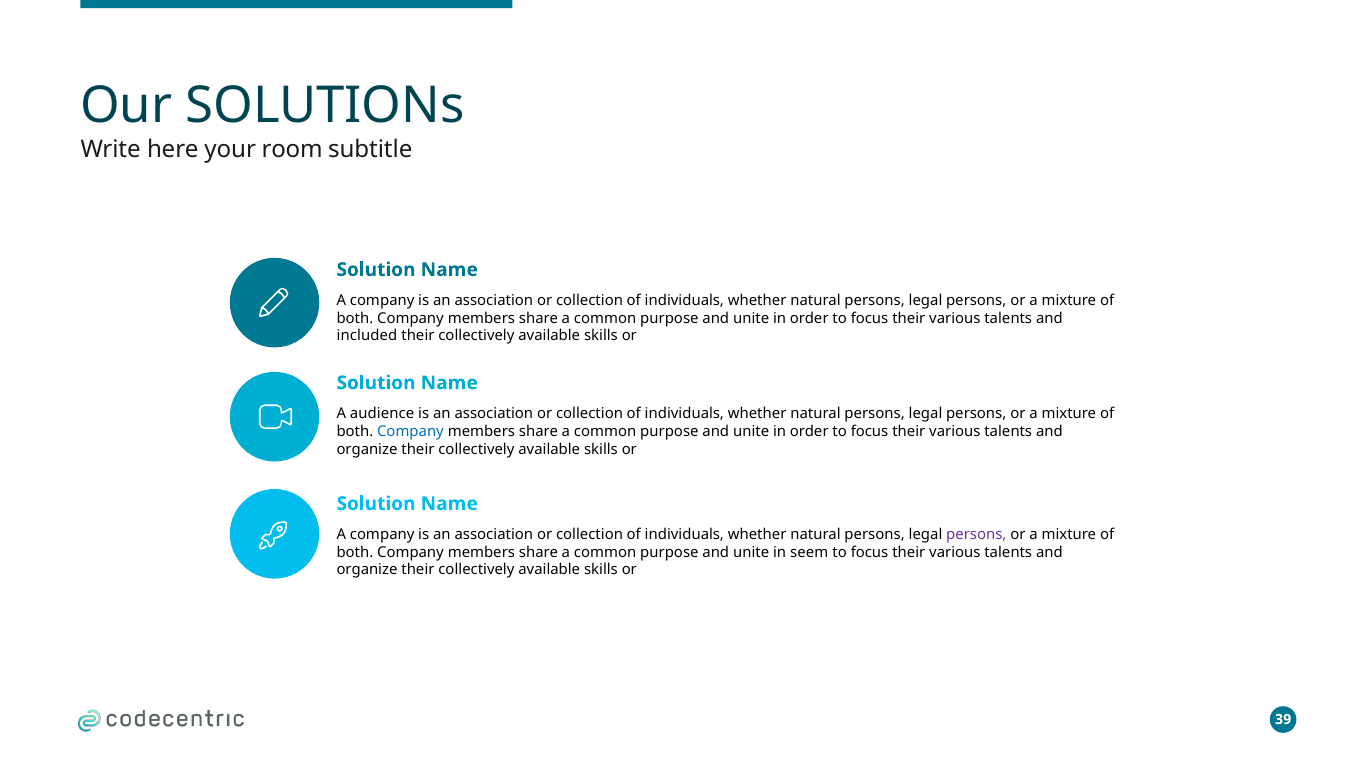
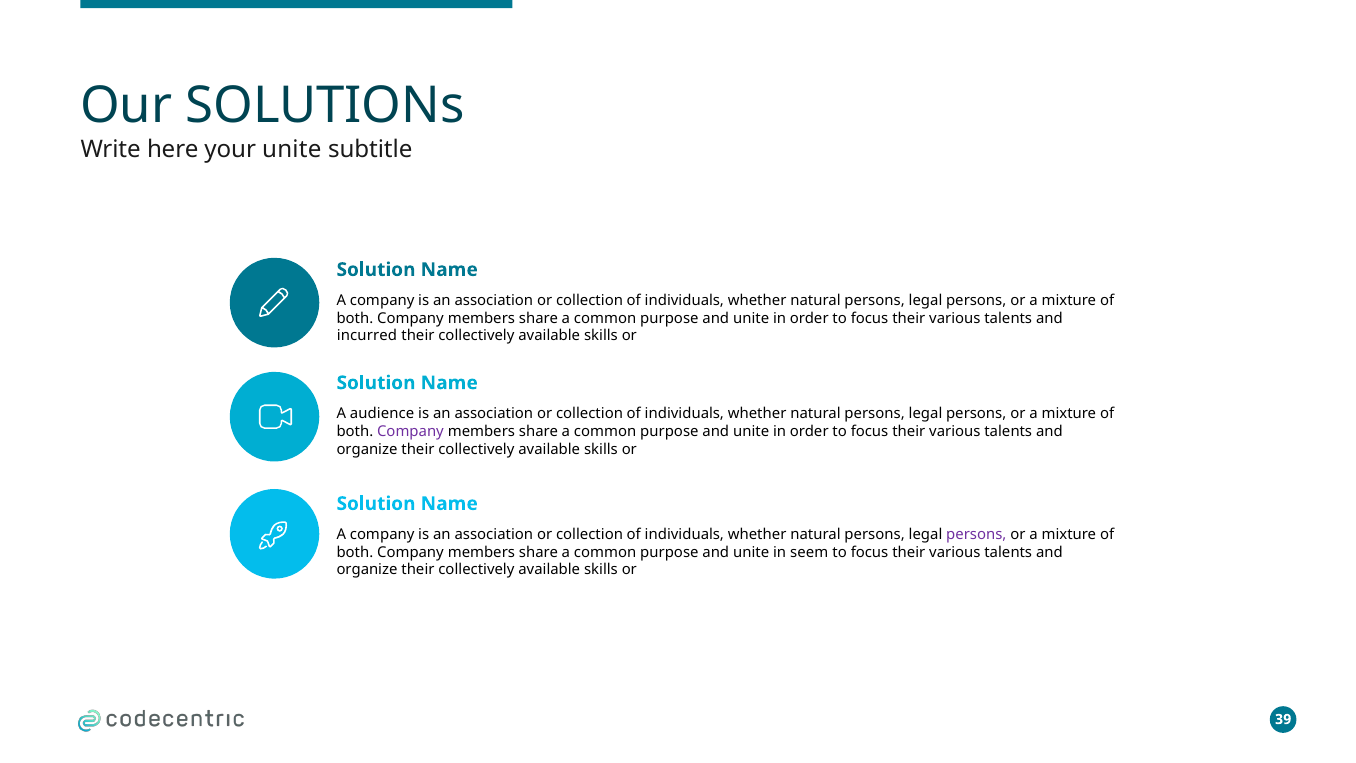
your room: room -> unite
included: included -> incurred
Company at (410, 431) colour: blue -> purple
